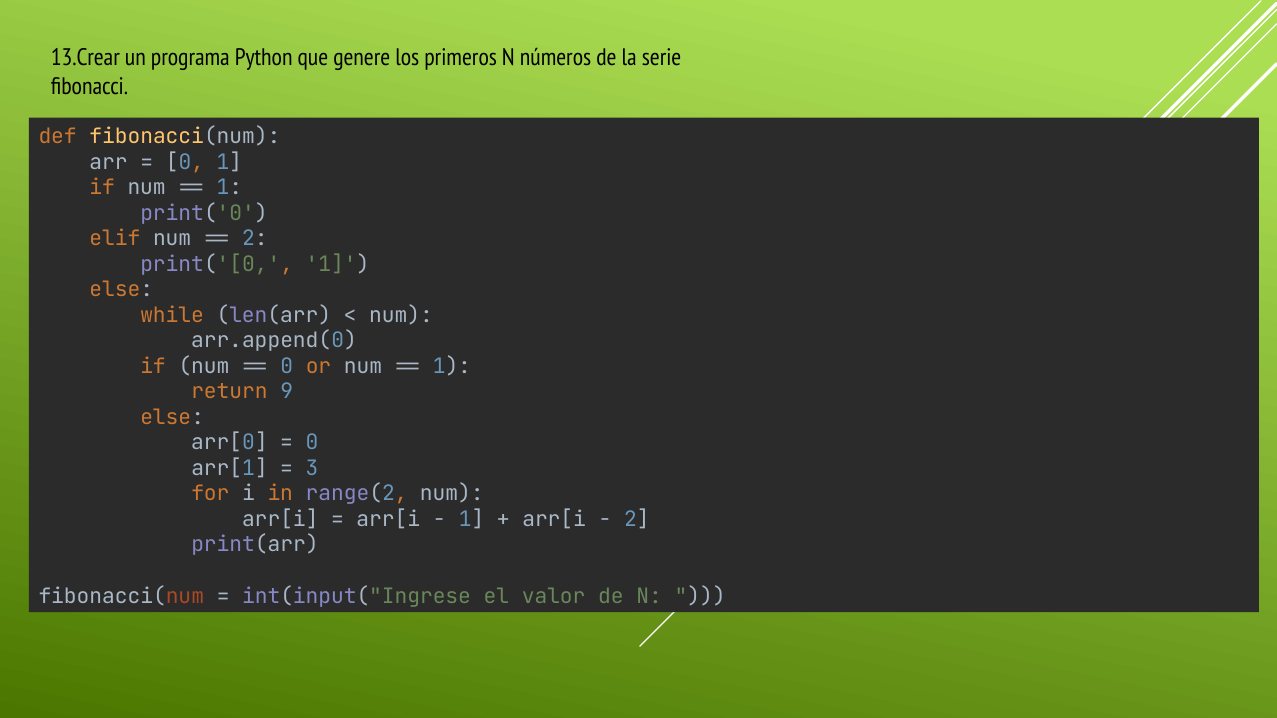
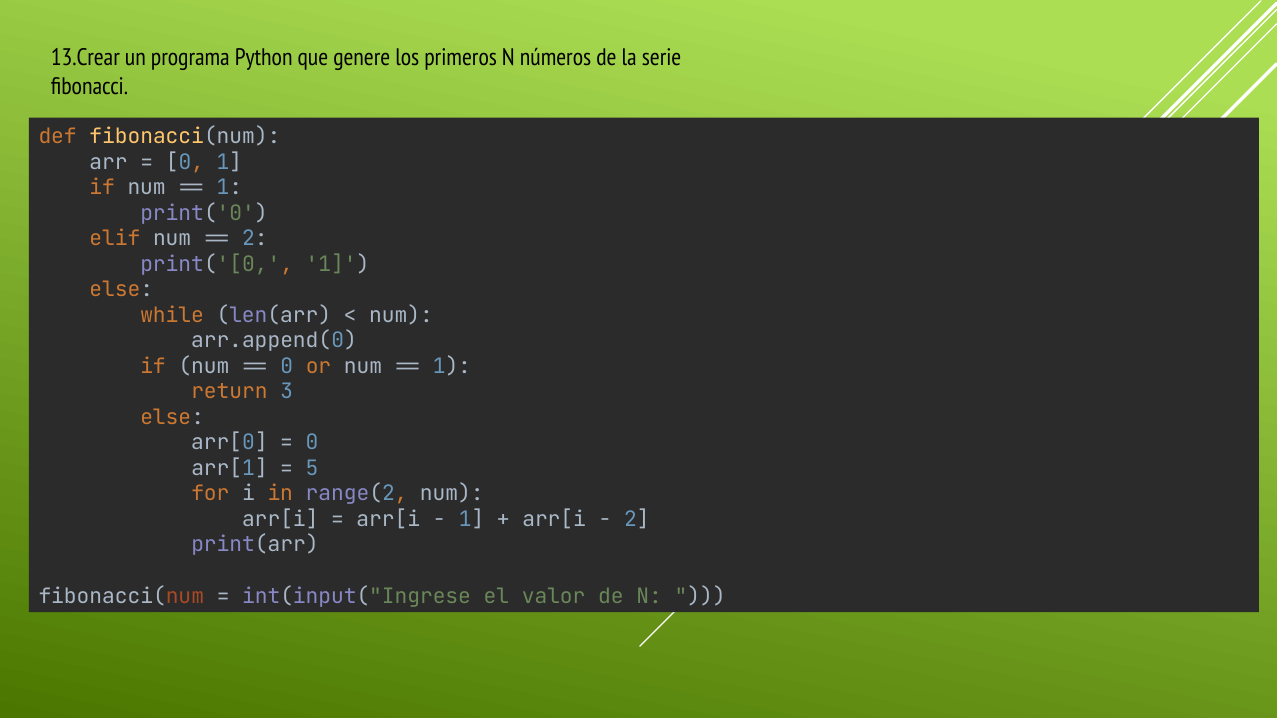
9: 9 -> 3
3: 3 -> 5
